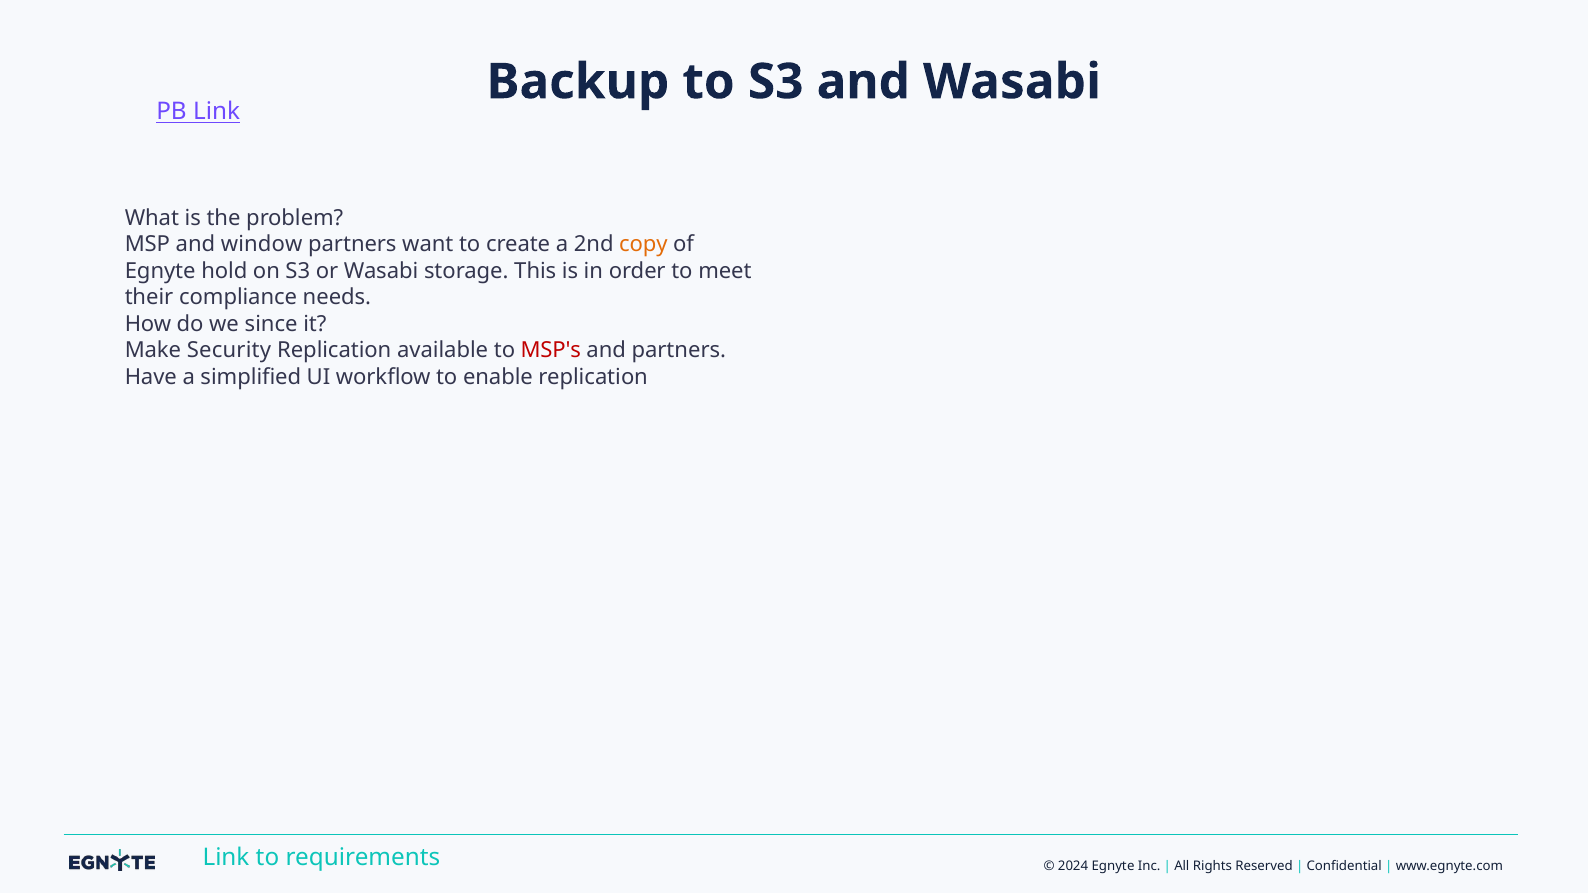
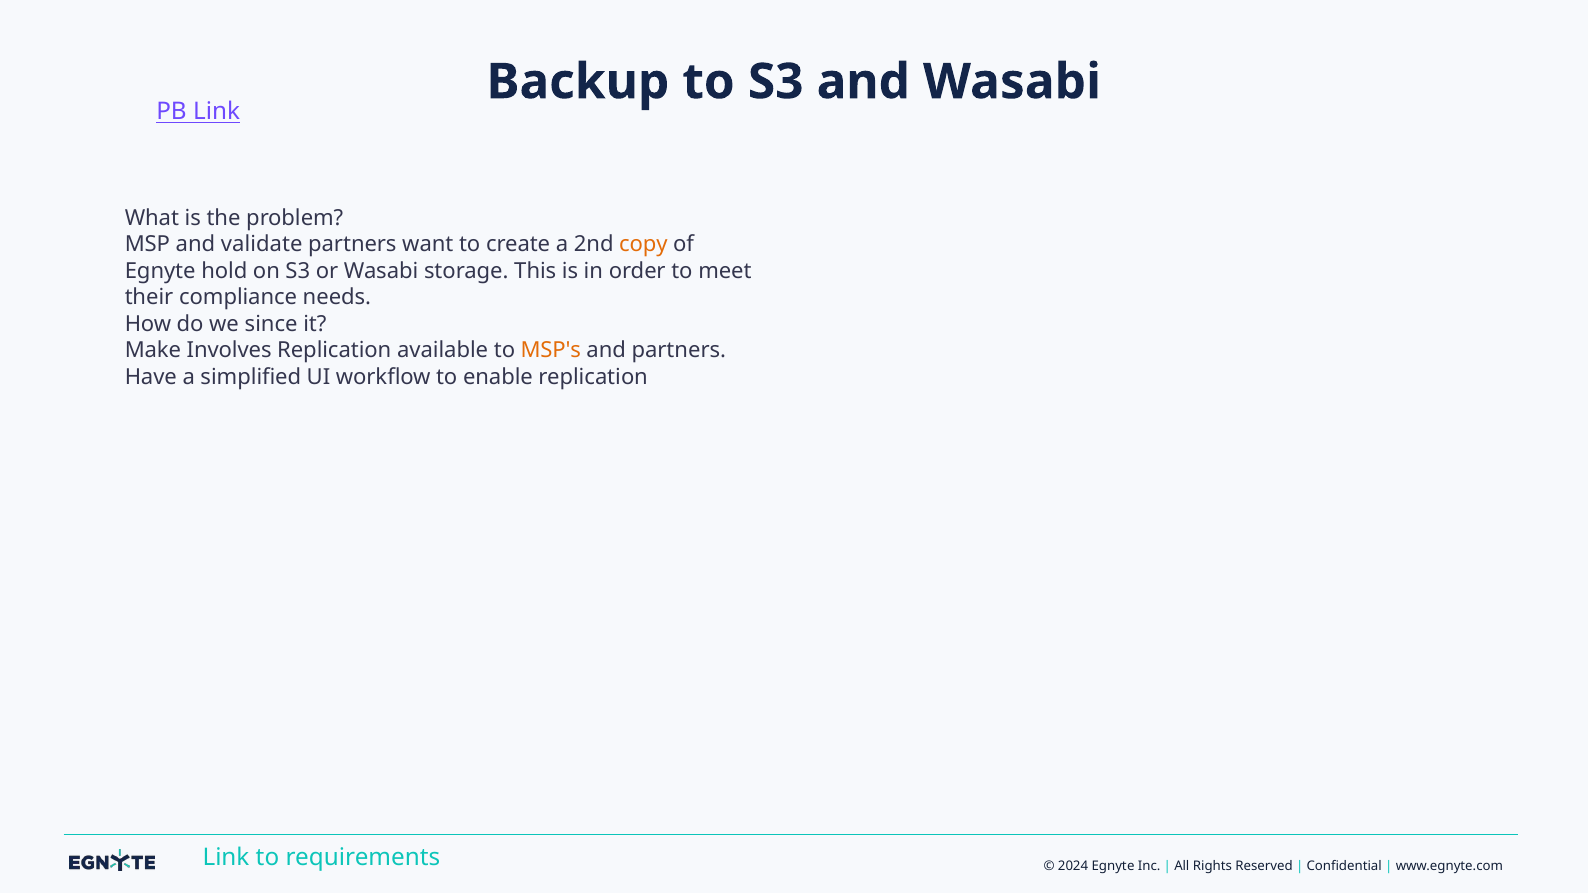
window: window -> validate
Security: Security -> Involves
MSP's colour: red -> orange
